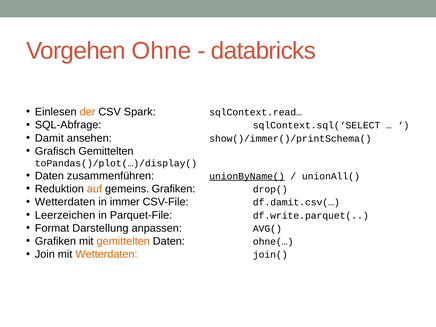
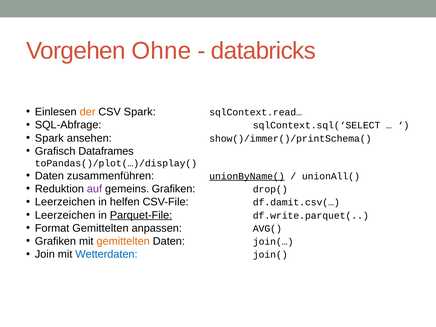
Damit at (49, 138): Damit -> Spark
Grafisch Gemittelten: Gemittelten -> Dataframes
auf colour: orange -> purple
Wetterdaten at (65, 202): Wetterdaten -> Leerzeichen
immer: immer -> helfen
Parquet-File underline: none -> present
Format Darstellung: Darstellung -> Gemittelten
ohne(…: ohne(… -> join(…
Wetterdaten at (106, 254) colour: orange -> blue
